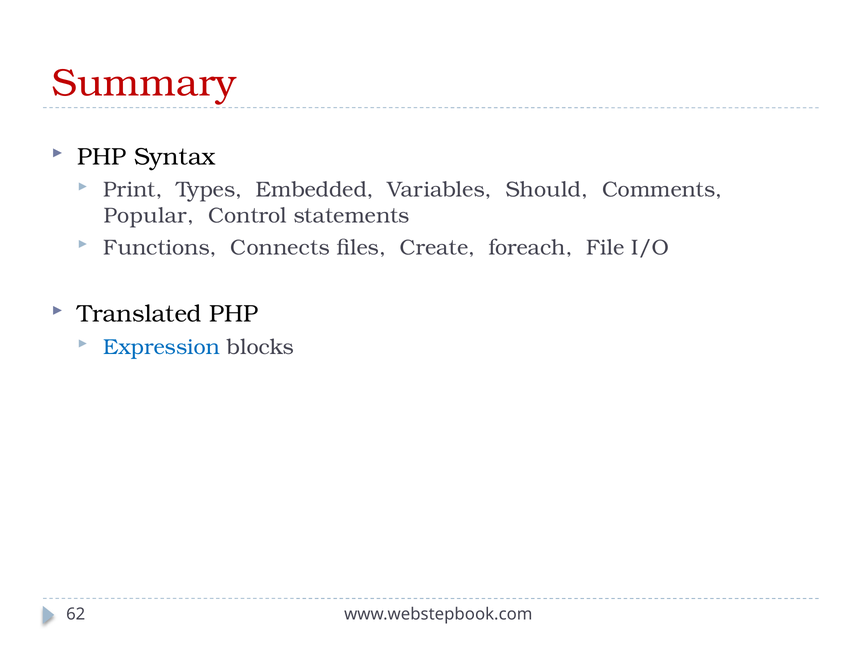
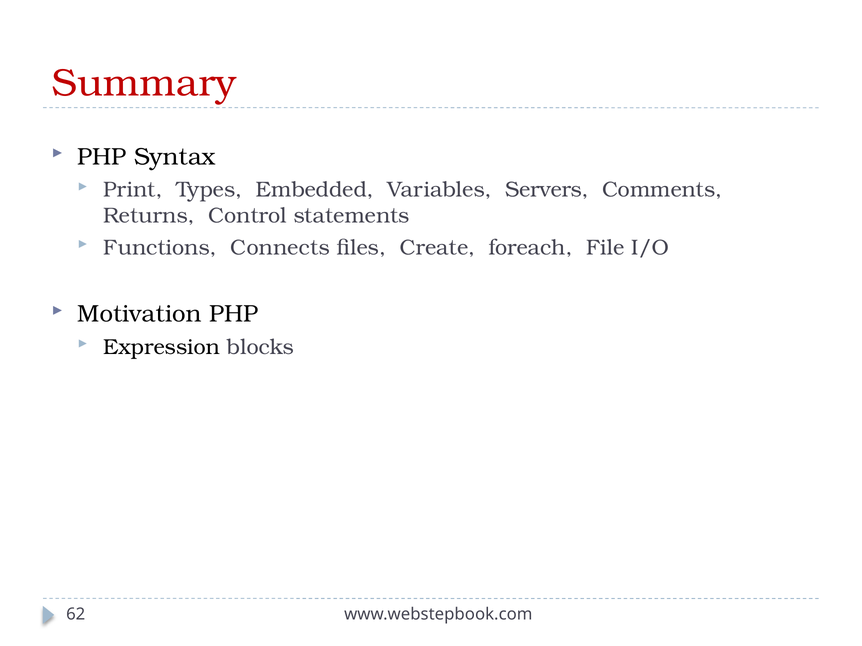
Should: Should -> Servers
Popular: Popular -> Returns
Translated: Translated -> Motivation
Expression colour: blue -> black
